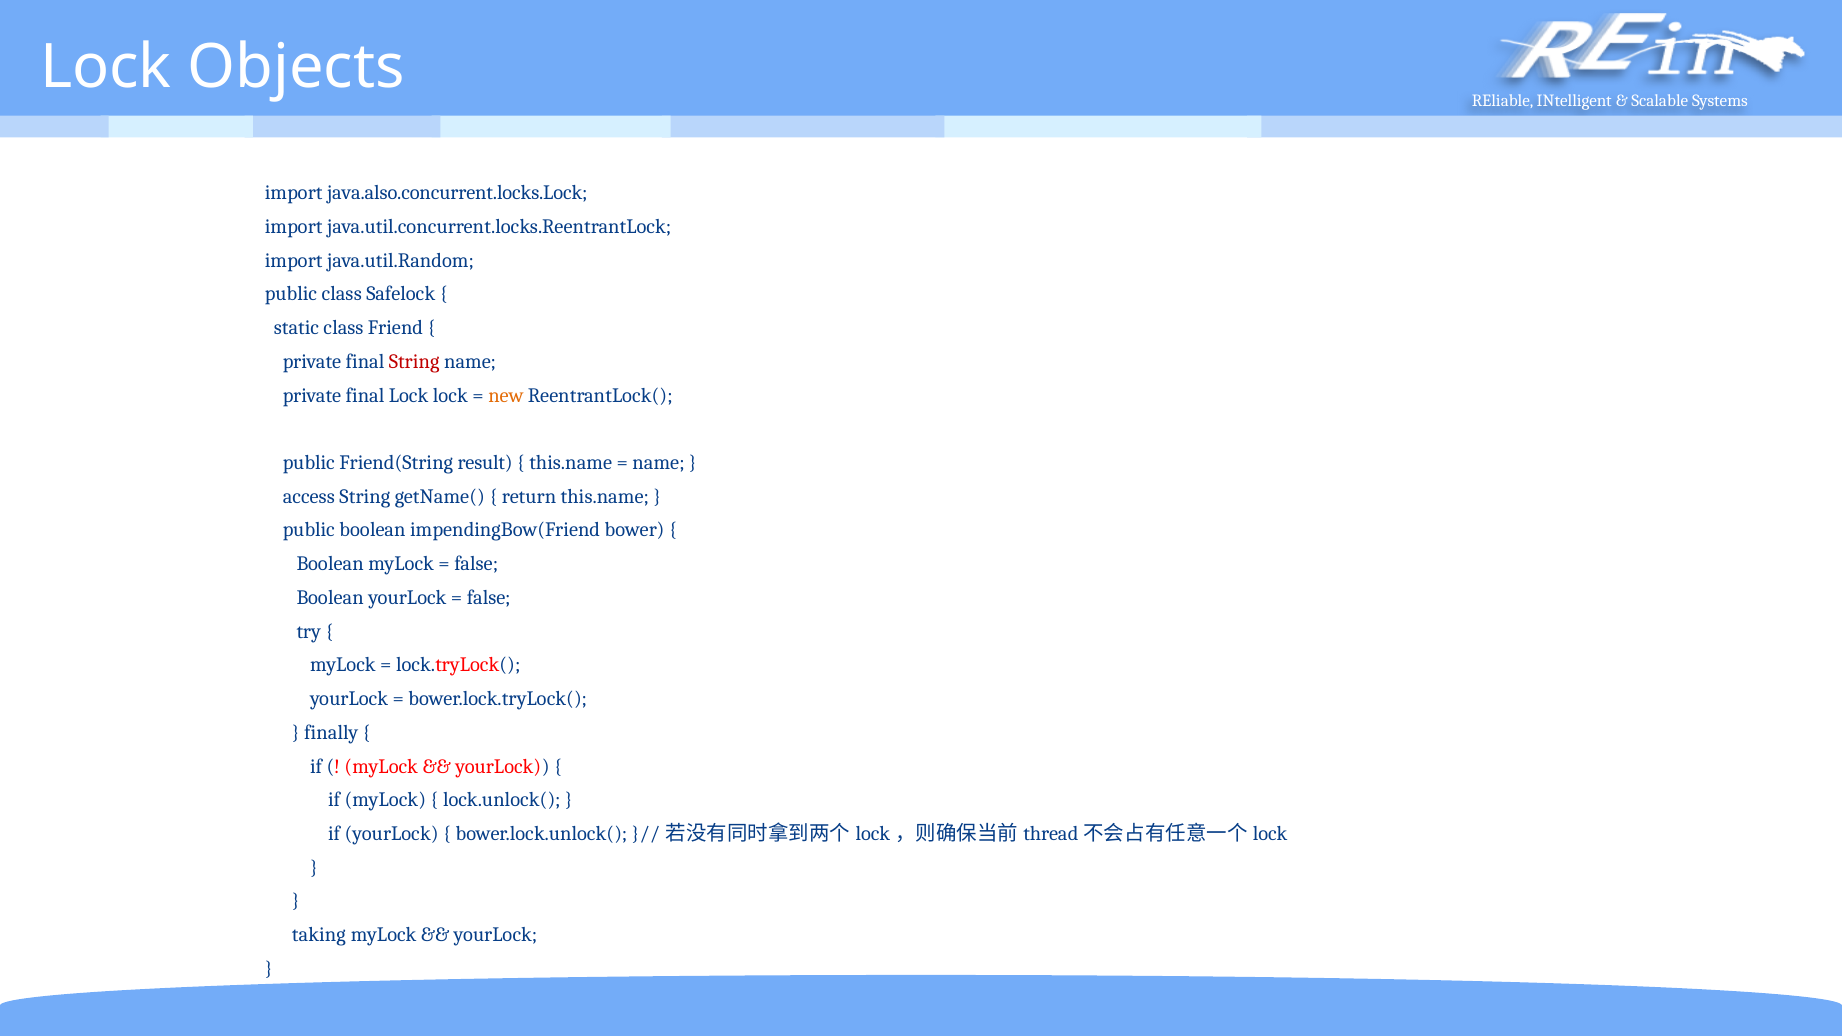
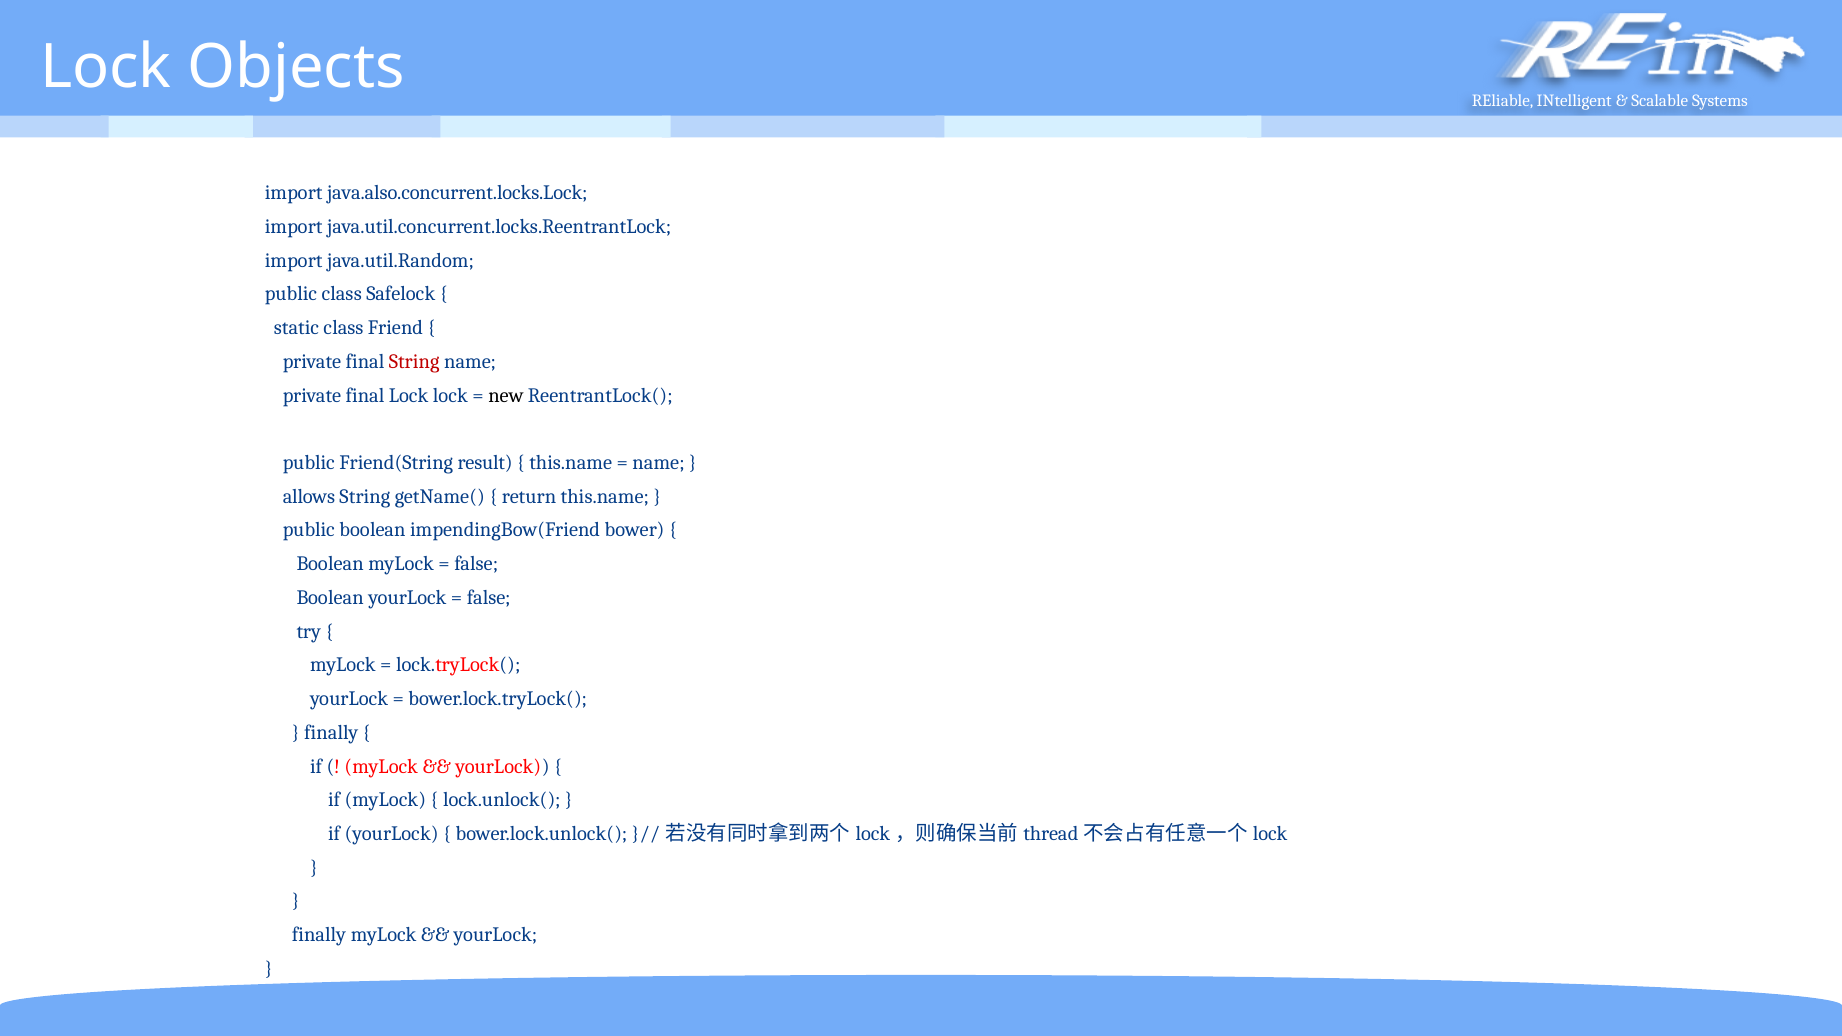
new colour: orange -> black
access: access -> allows
taking at (319, 935): taking -> finally
